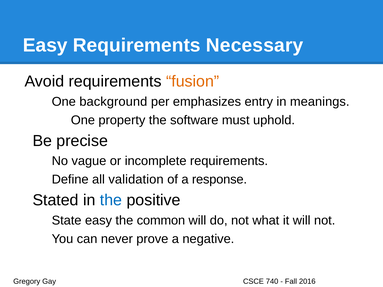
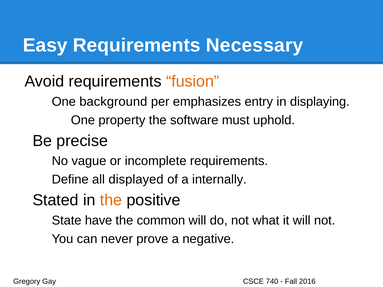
meanings: meanings -> displaying
validation: validation -> displayed
response: response -> internally
the at (111, 200) colour: blue -> orange
State easy: easy -> have
